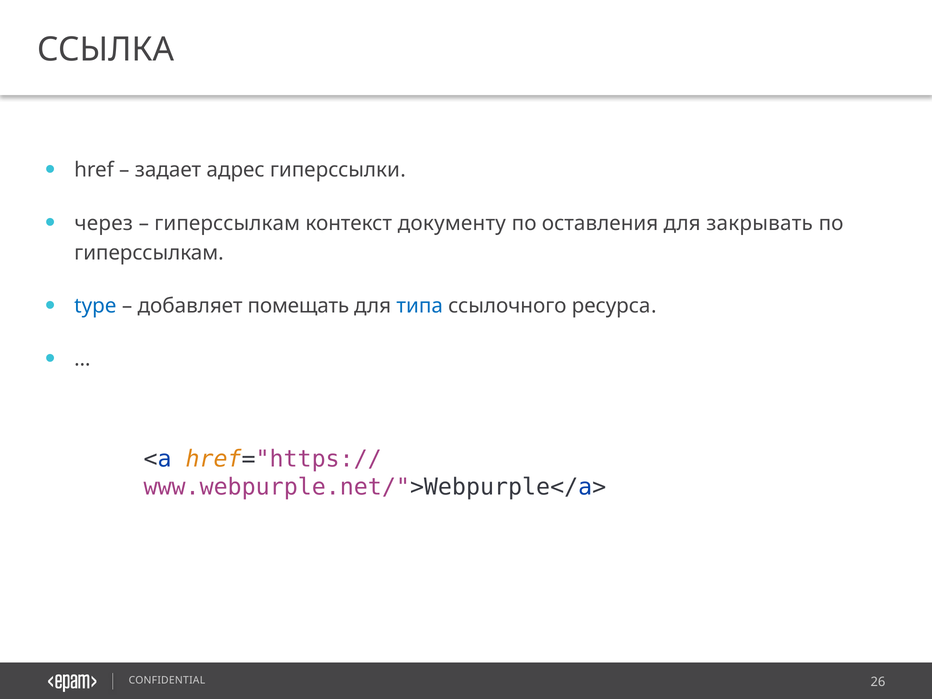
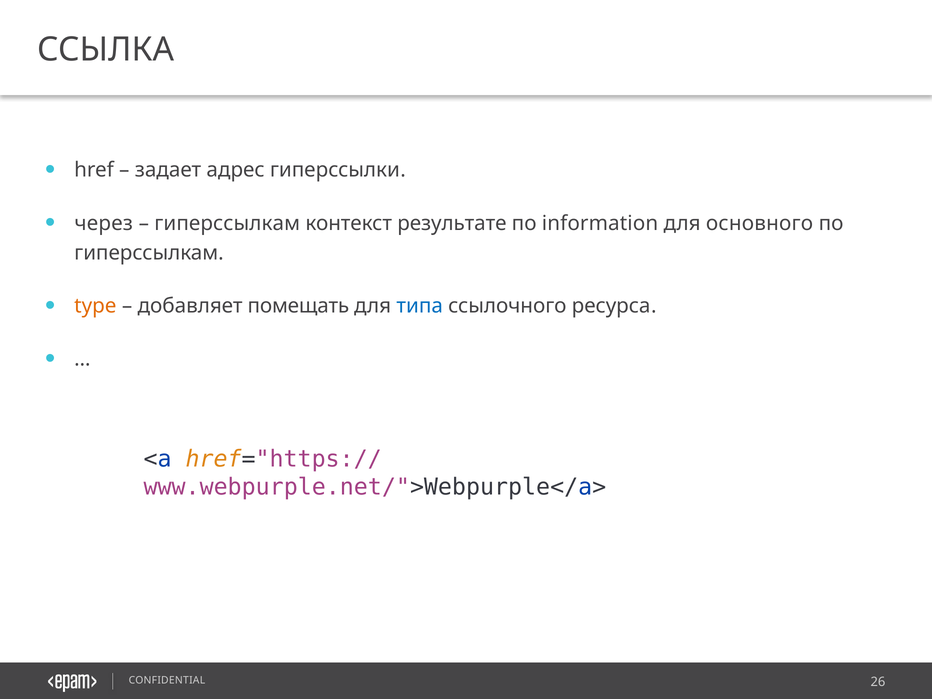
документу: документу -> результате
оставления: оставления -> information
закрывать: закрывать -> основного
type colour: blue -> orange
